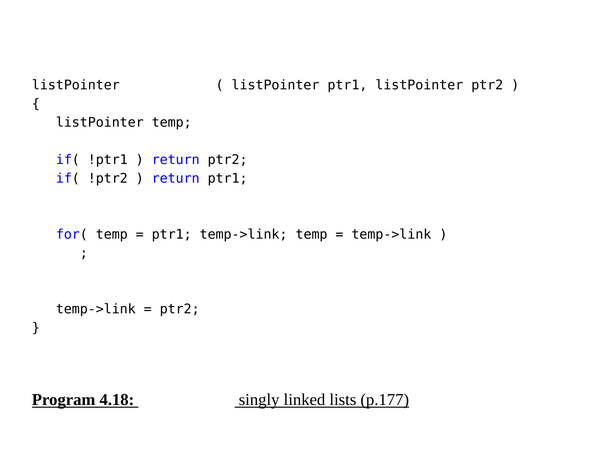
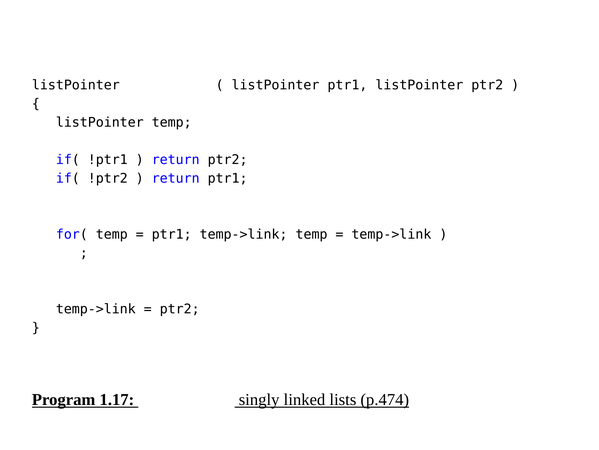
4.18: 4.18 -> 1.17
p.177: p.177 -> p.474
